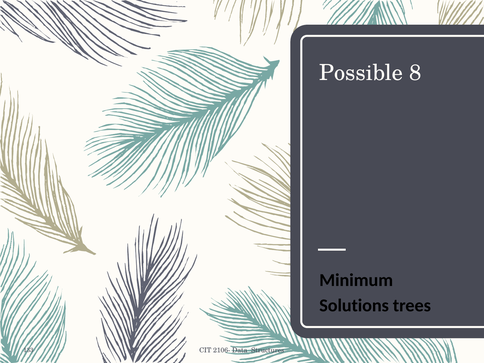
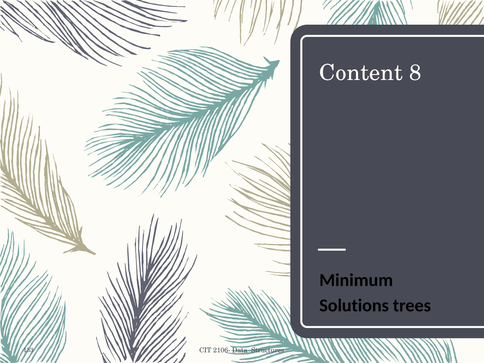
Possible: Possible -> Content
